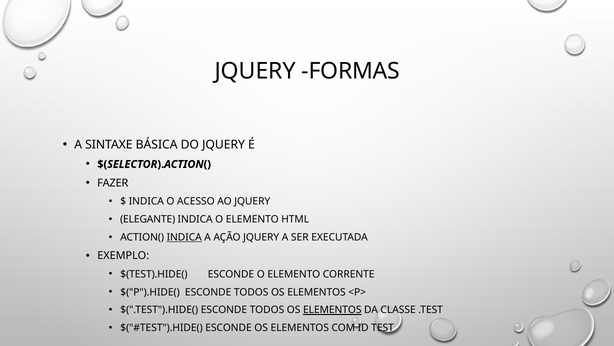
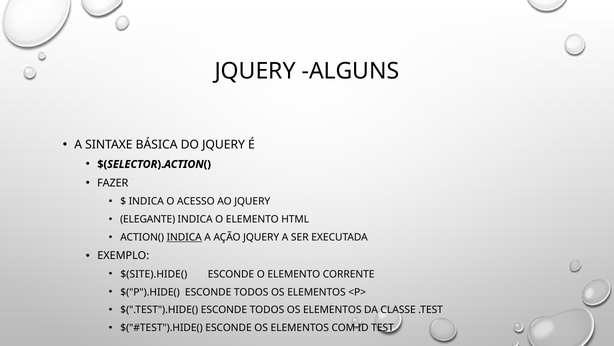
FORMAS: FORMAS -> ALGUNS
$(TEST).HIDE(: $(TEST).HIDE( -> $(SITE).HIDE(
ELEMENTOS at (332, 310) underline: present -> none
